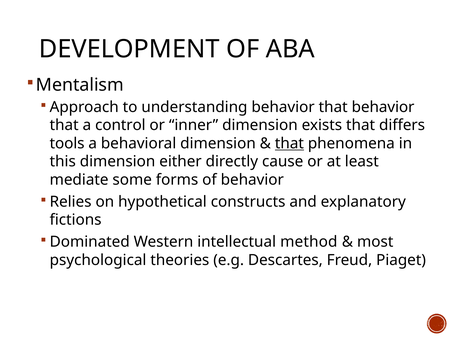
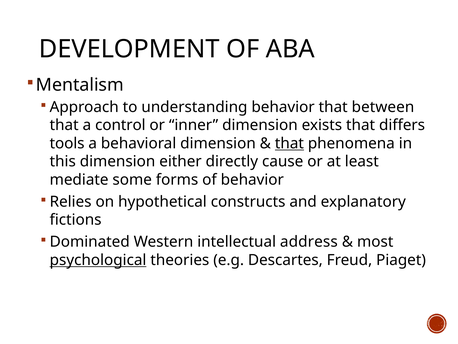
that behavior: behavior -> between
method: method -> address
psychological underline: none -> present
